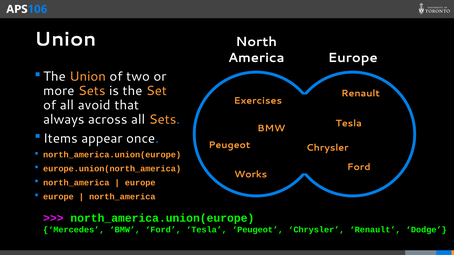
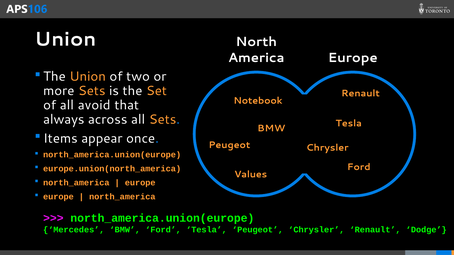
Exercises: Exercises -> Notebook
Works: Works -> Values
